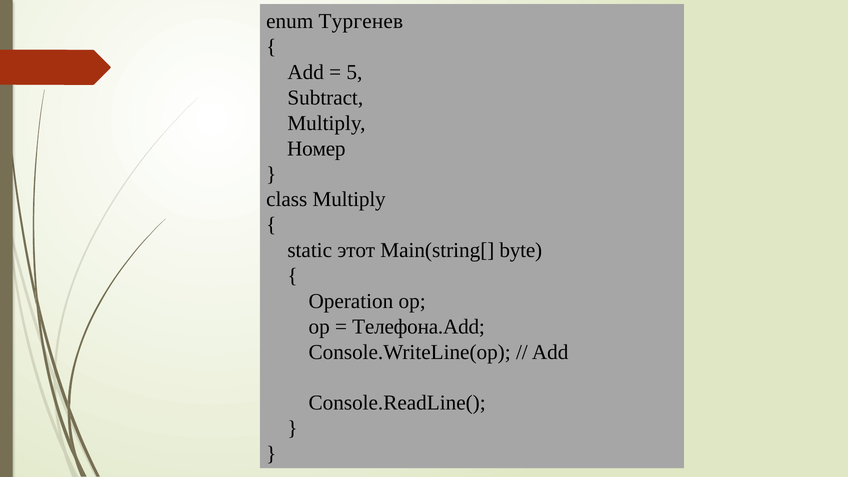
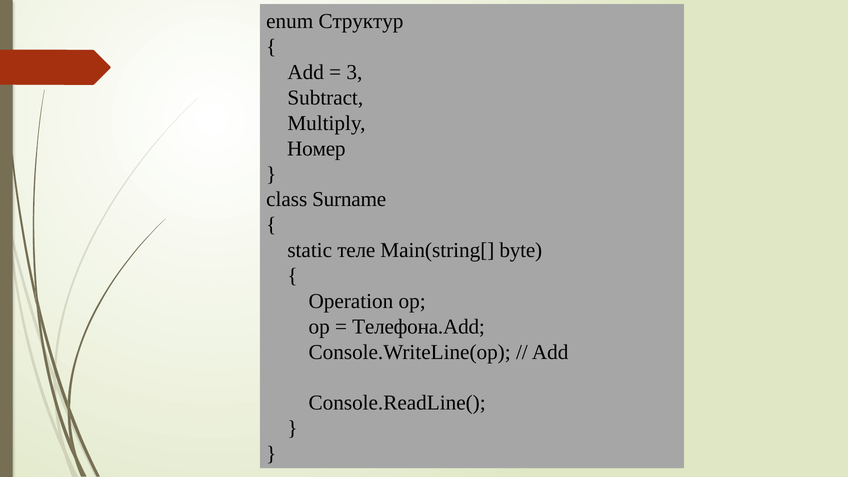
Тургенев: Тургенев -> Структур
5: 5 -> 3
class Multiply: Multiply -> Surname
этот: этот -> теле
